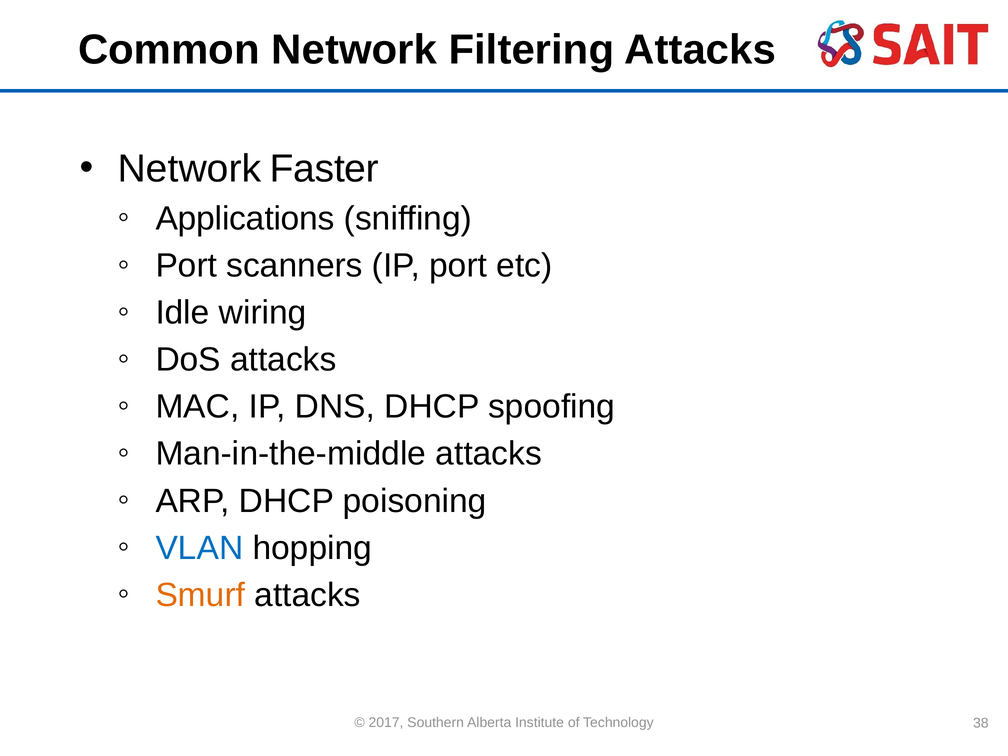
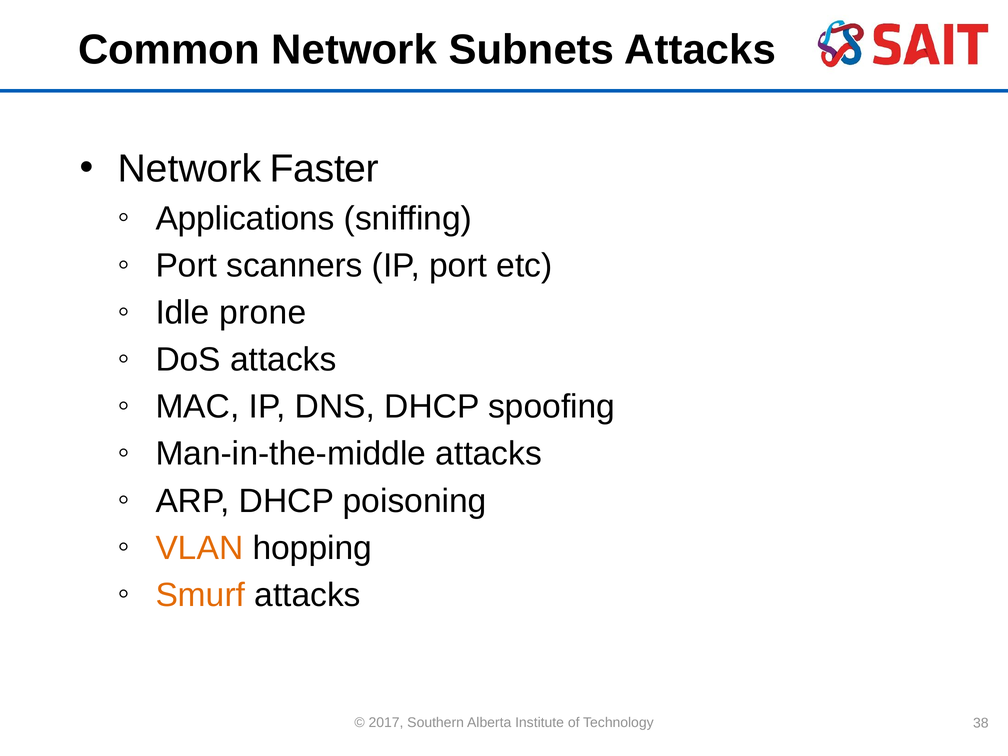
Filtering: Filtering -> Subnets
wiring: wiring -> prone
VLAN colour: blue -> orange
